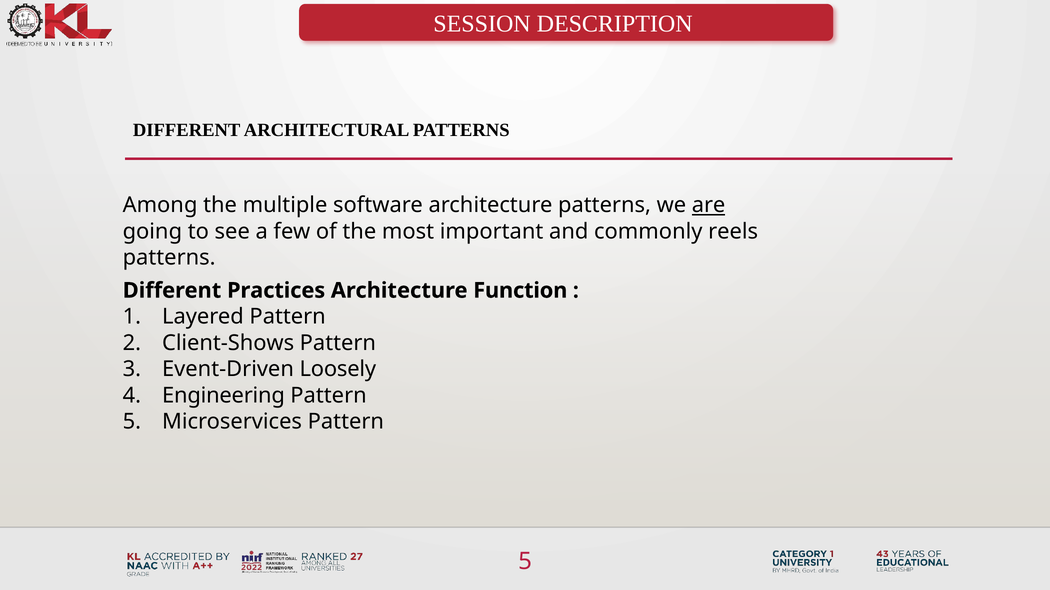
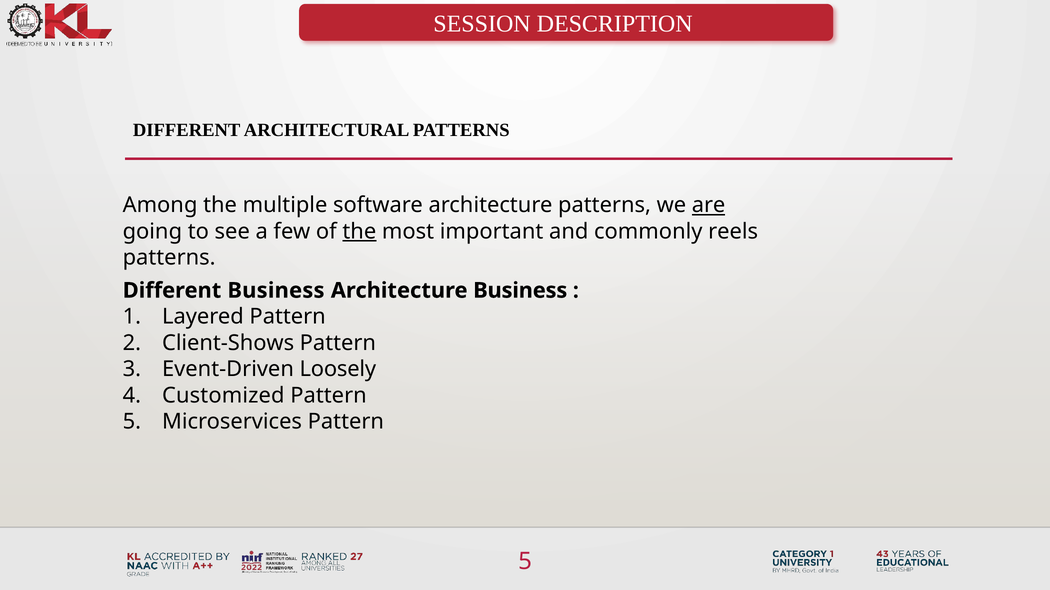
the at (359, 232) underline: none -> present
Different Practices: Practices -> Business
Architecture Function: Function -> Business
Engineering: Engineering -> Customized
